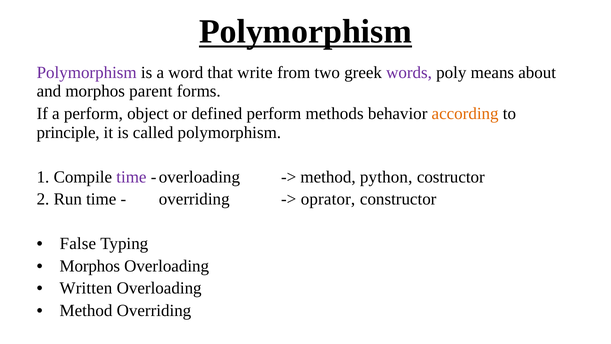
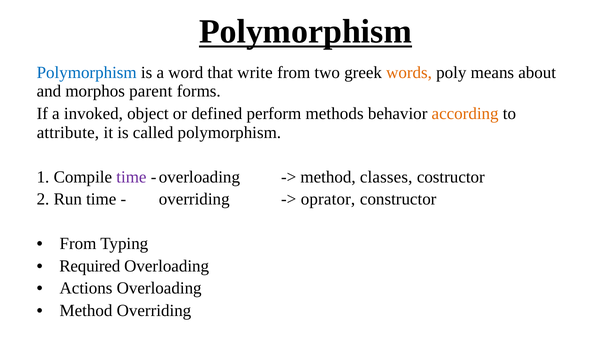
Polymorphism at (87, 72) colour: purple -> blue
words colour: purple -> orange
a perform: perform -> invoked
principle: principle -> attribute
python: python -> classes
False at (78, 243): False -> From
Morphos at (90, 266): Morphos -> Required
Written: Written -> Actions
